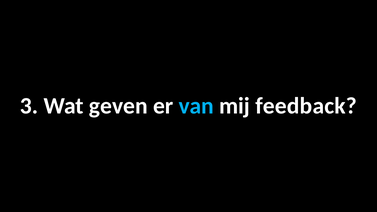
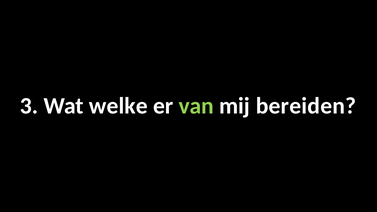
geven: geven -> welke
van colour: light blue -> light green
feedback: feedback -> bereiden
